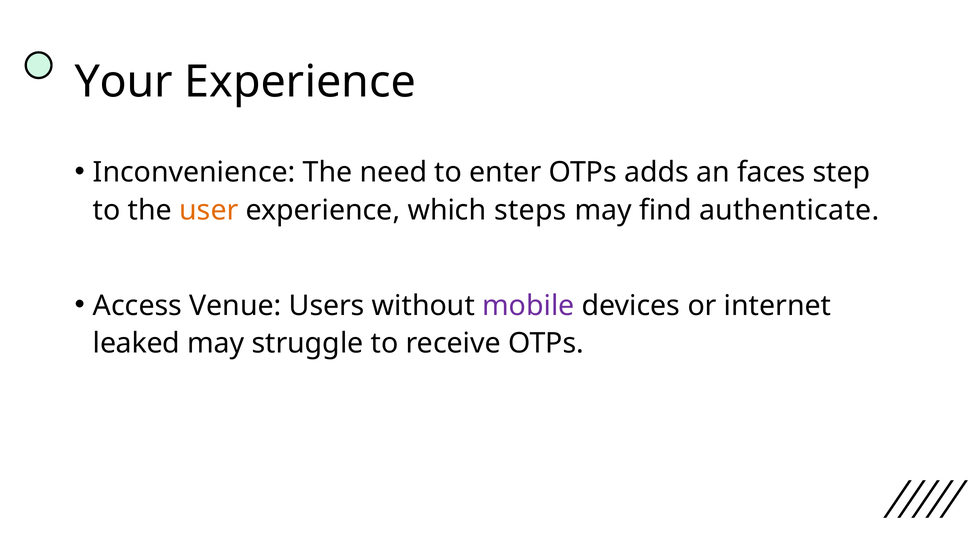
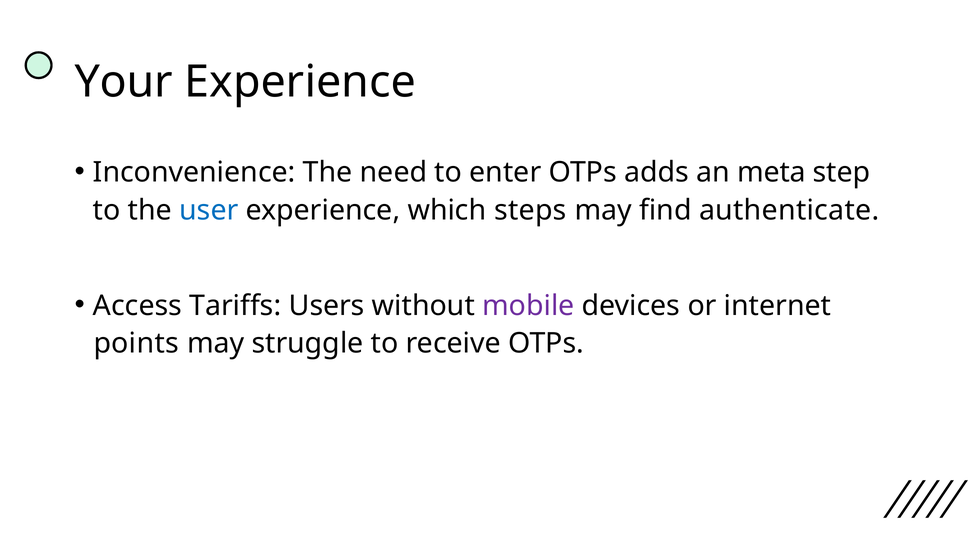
faces: faces -> meta
user colour: orange -> blue
Venue: Venue -> Tariffs
leaked: leaked -> points
